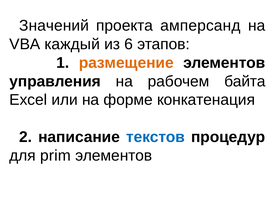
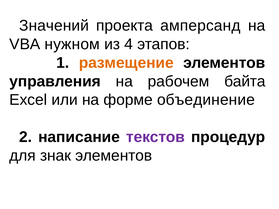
каждый: каждый -> нужном
6: 6 -> 4
конкатенация: конкатенация -> объединение
текстов colour: blue -> purple
prim: prim -> знак
